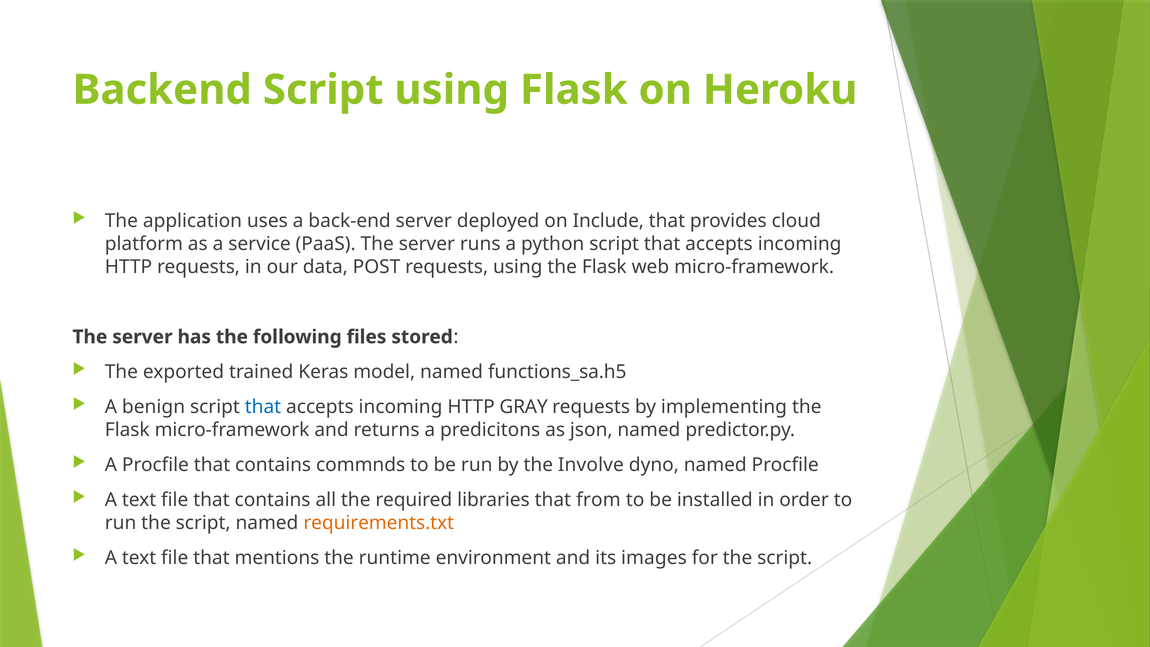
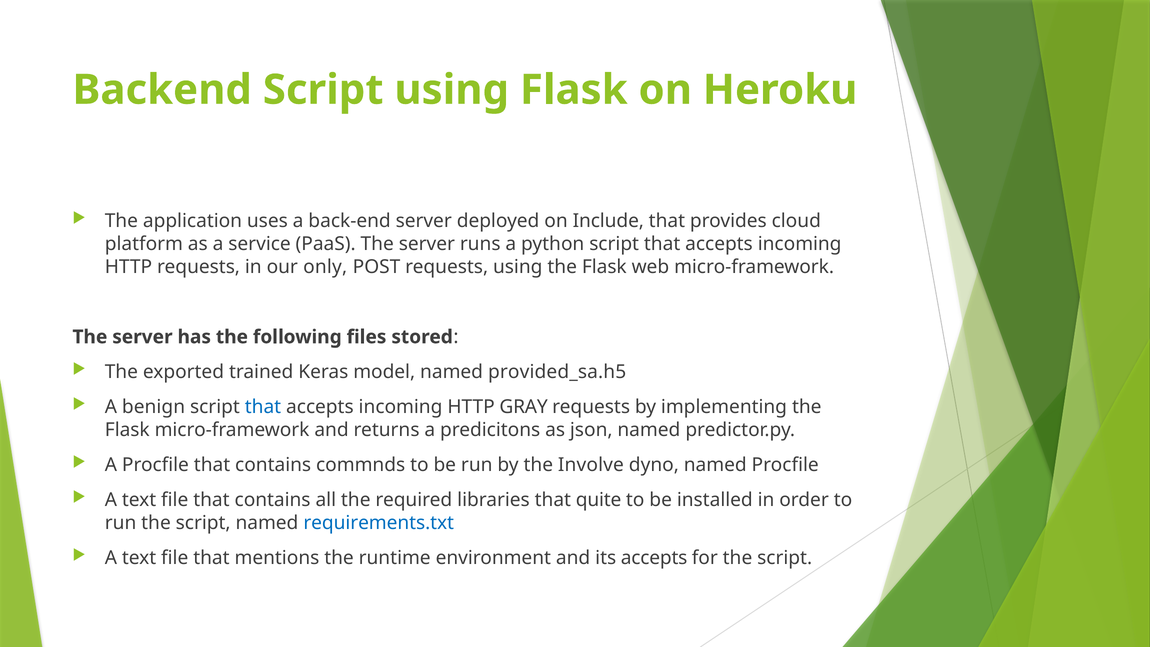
data: data -> only
functions_sa.h5: functions_sa.h5 -> provided_sa.h5
from: from -> quite
requirements.txt colour: orange -> blue
its images: images -> accepts
